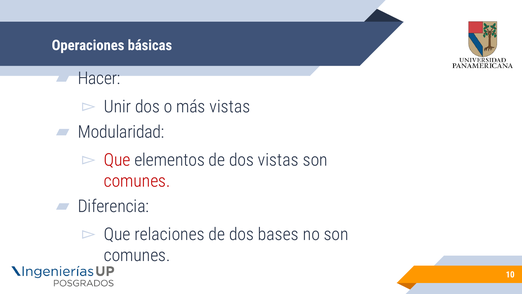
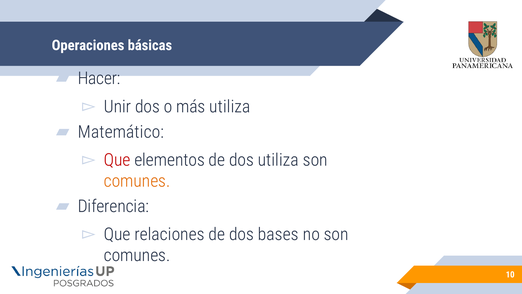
más vistas: vistas -> utiliza
Modularidad: Modularidad -> Matemático
dos vistas: vistas -> utiliza
comunes at (137, 181) colour: red -> orange
